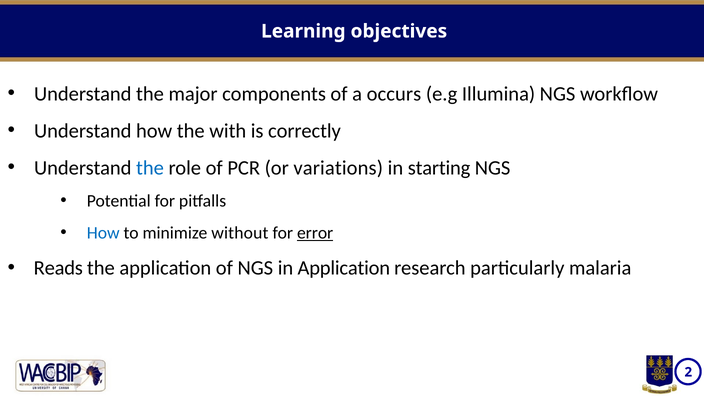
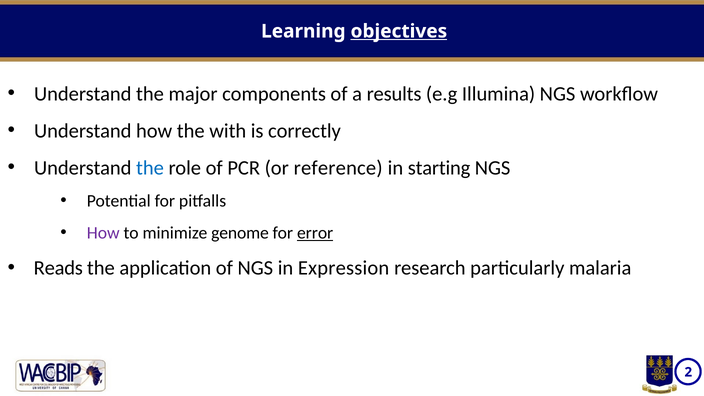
objectives underline: none -> present
occurs: occurs -> results
variations: variations -> reference
How at (103, 233) colour: blue -> purple
without: without -> genome
in Application: Application -> Expression
